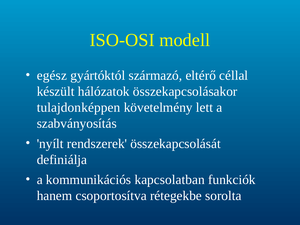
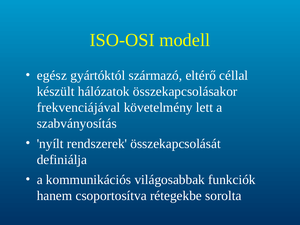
tulajdonképpen: tulajdonképpen -> frekvenciájával
kapcsolatban: kapcsolatban -> világosabbak
